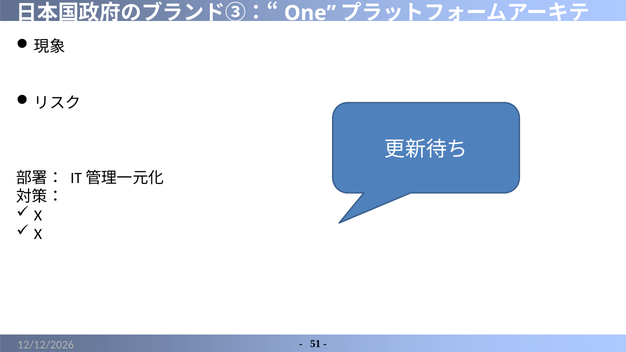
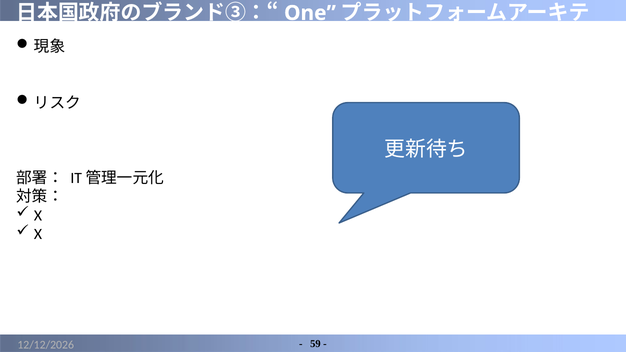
51: 51 -> 59
